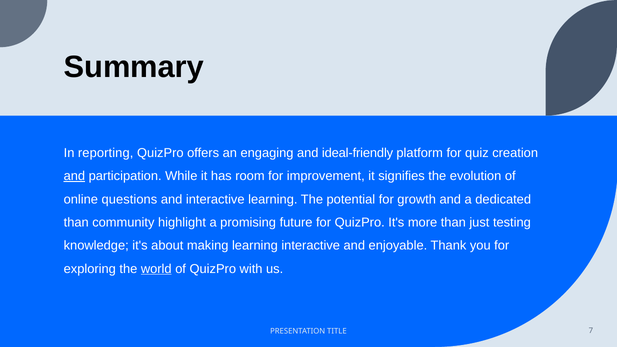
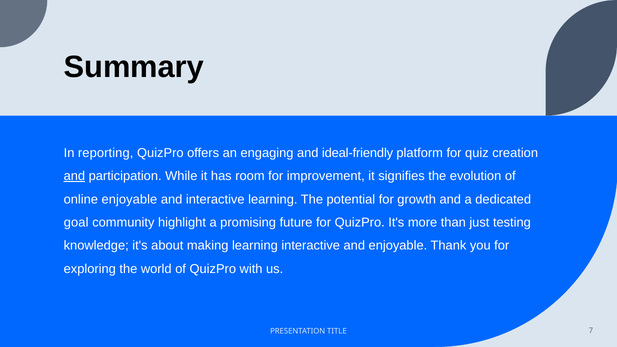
online questions: questions -> enjoyable
than at (76, 222): than -> goal
world underline: present -> none
